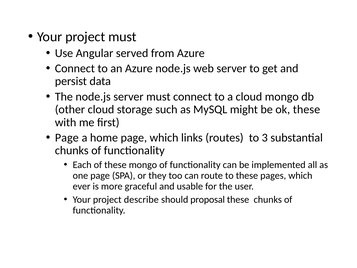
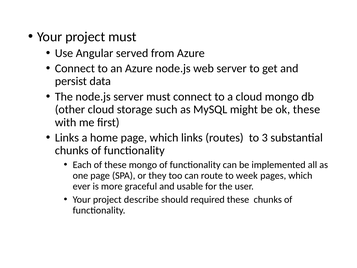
Page at (67, 138): Page -> Links
to these: these -> week
proposal: proposal -> required
